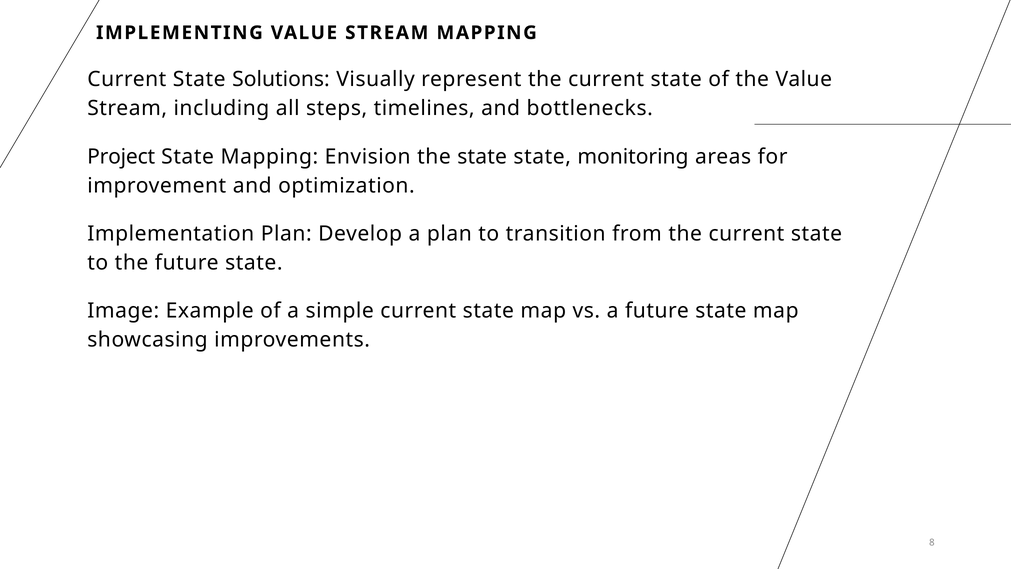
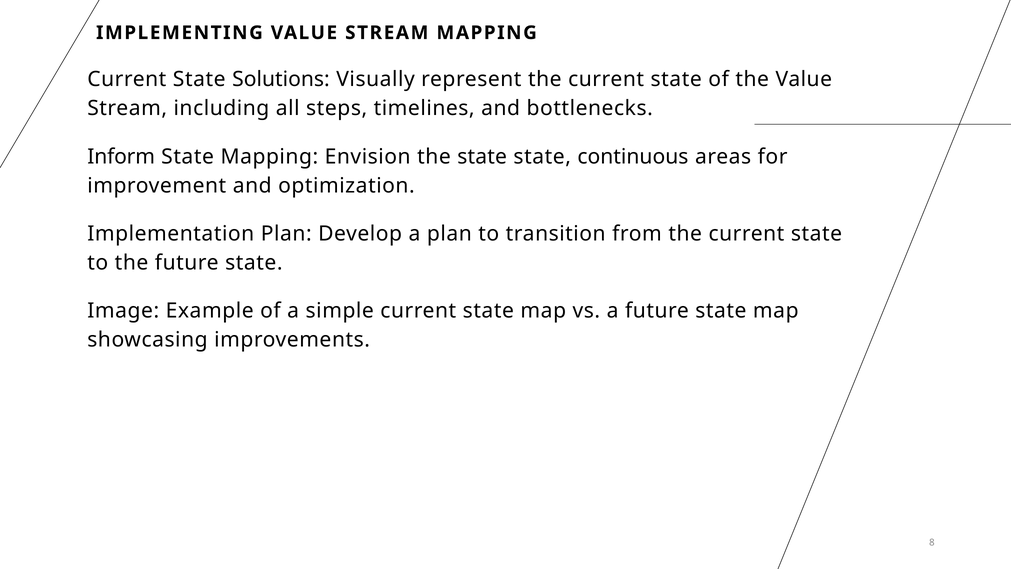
Project: Project -> Inform
monitoring: monitoring -> continuous
